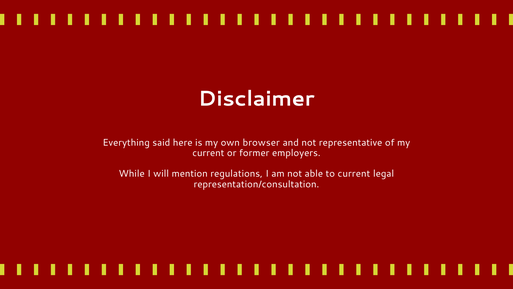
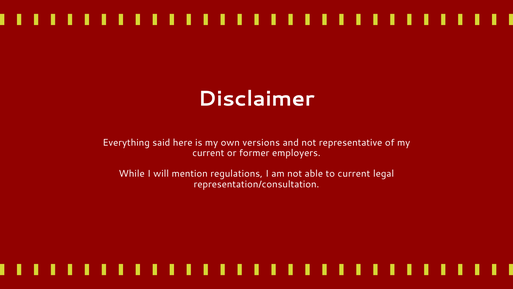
browser: browser -> versions
